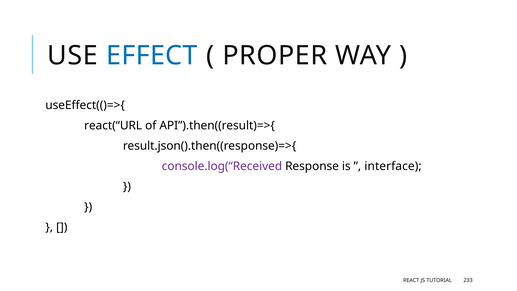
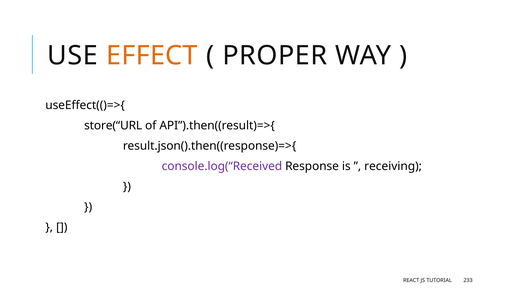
EFFECT colour: blue -> orange
react(“URL: react(“URL -> store(“URL
interface: interface -> receiving
